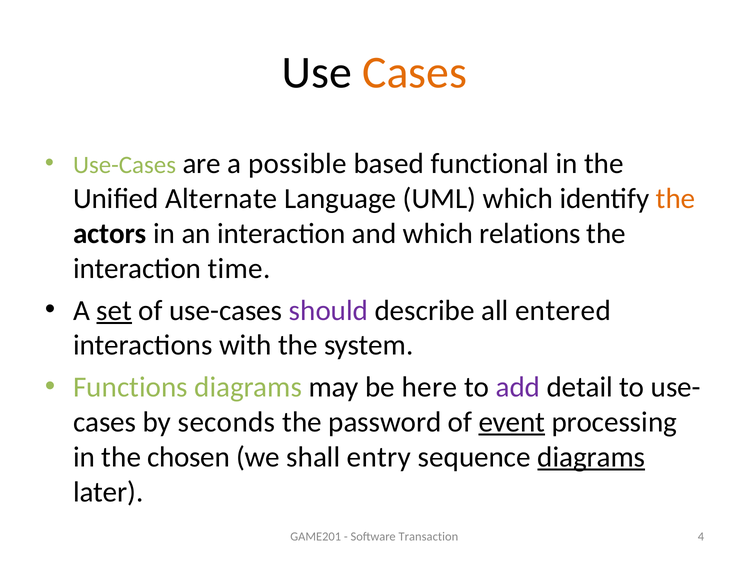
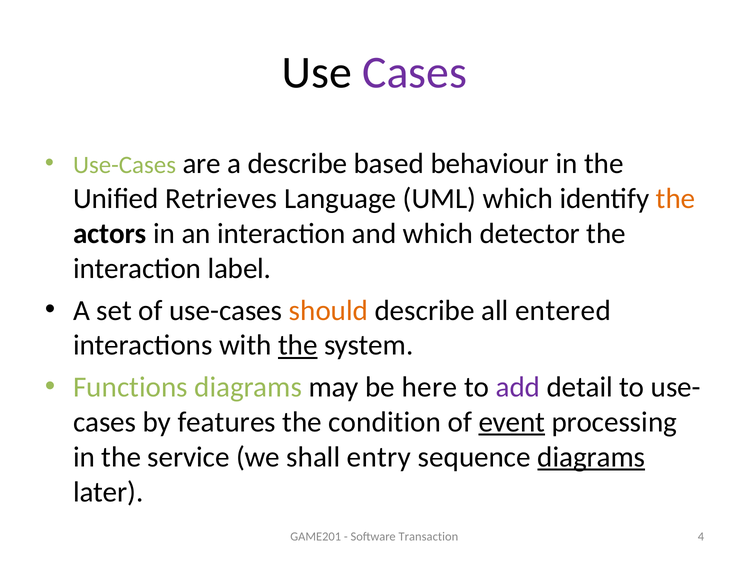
Cases at (415, 73) colour: orange -> purple
a possible: possible -> describe
functional: functional -> behaviour
Alternate: Alternate -> Retrieves
relations: relations -> detector
time: time -> label
set underline: present -> none
should colour: purple -> orange
the at (298, 345) underline: none -> present
seconds: seconds -> features
password: password -> condition
chosen: chosen -> service
